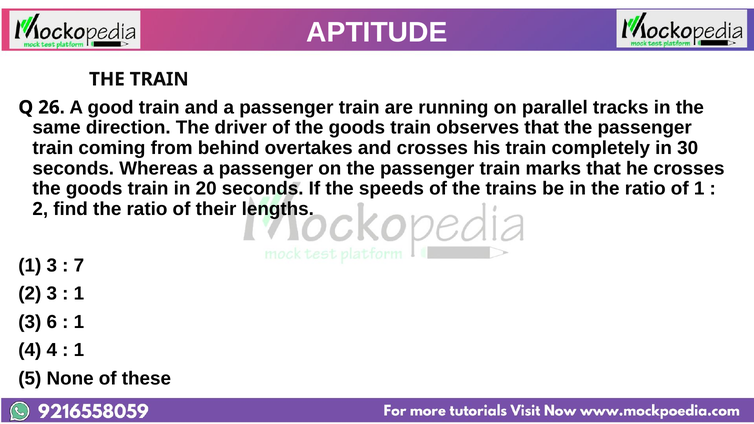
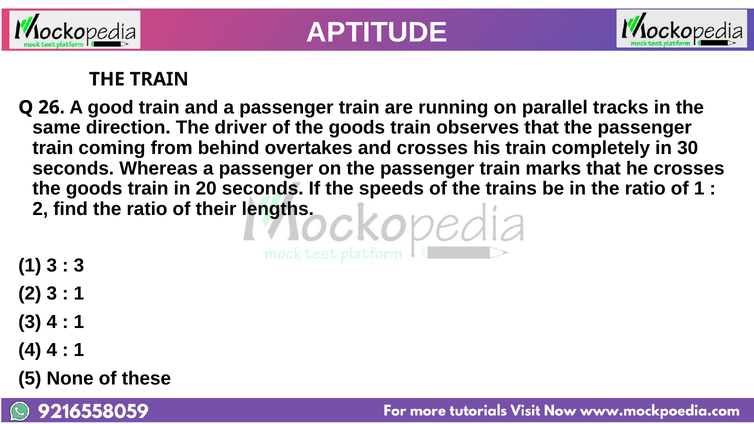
7 at (79, 266): 7 -> 3
3 6: 6 -> 4
